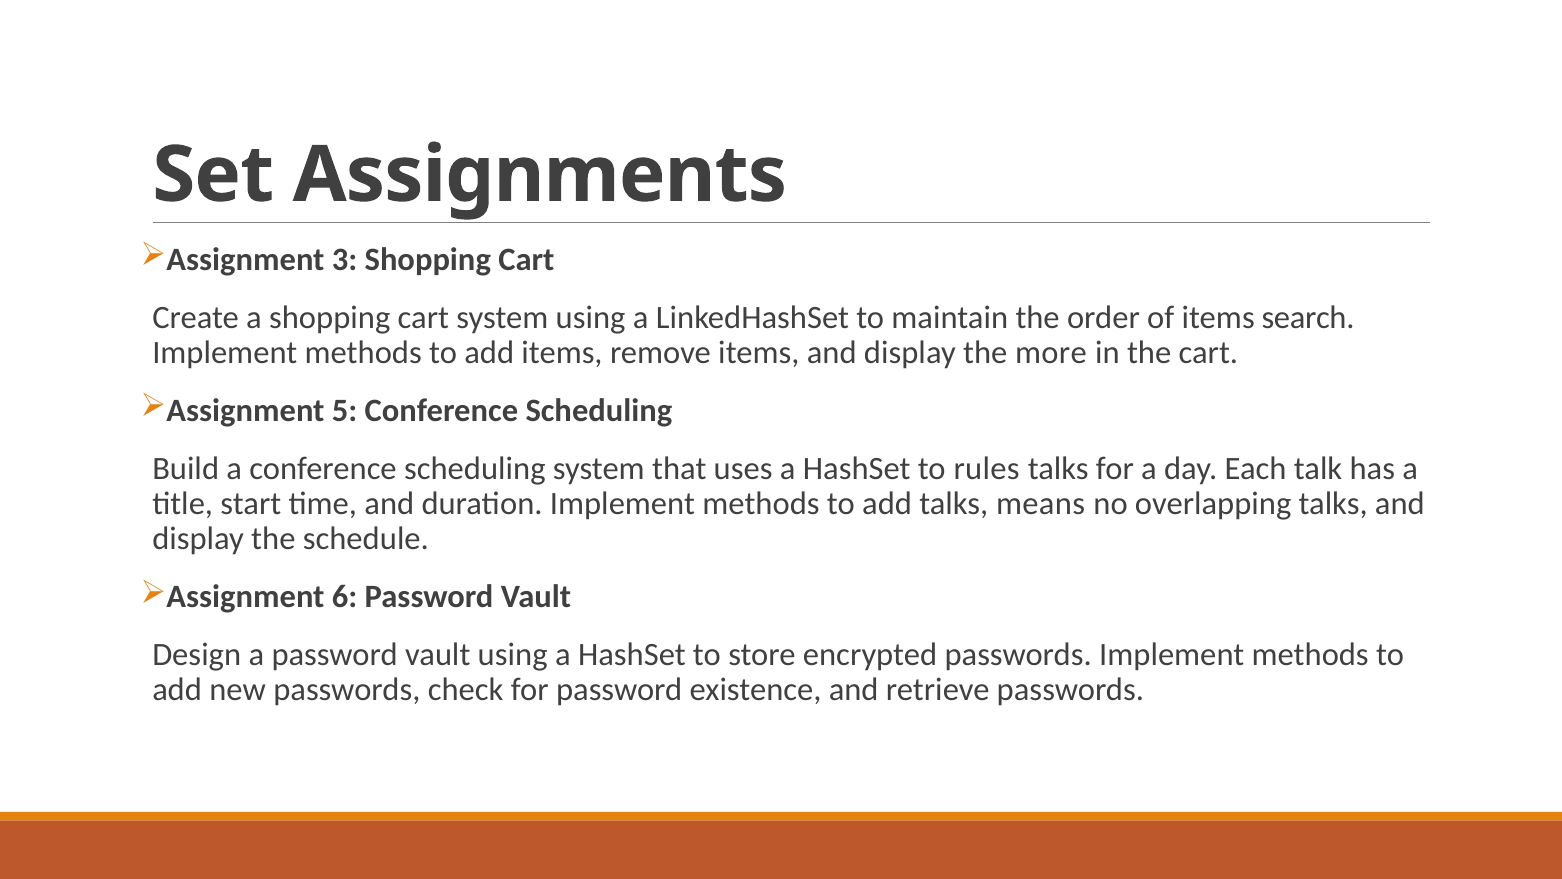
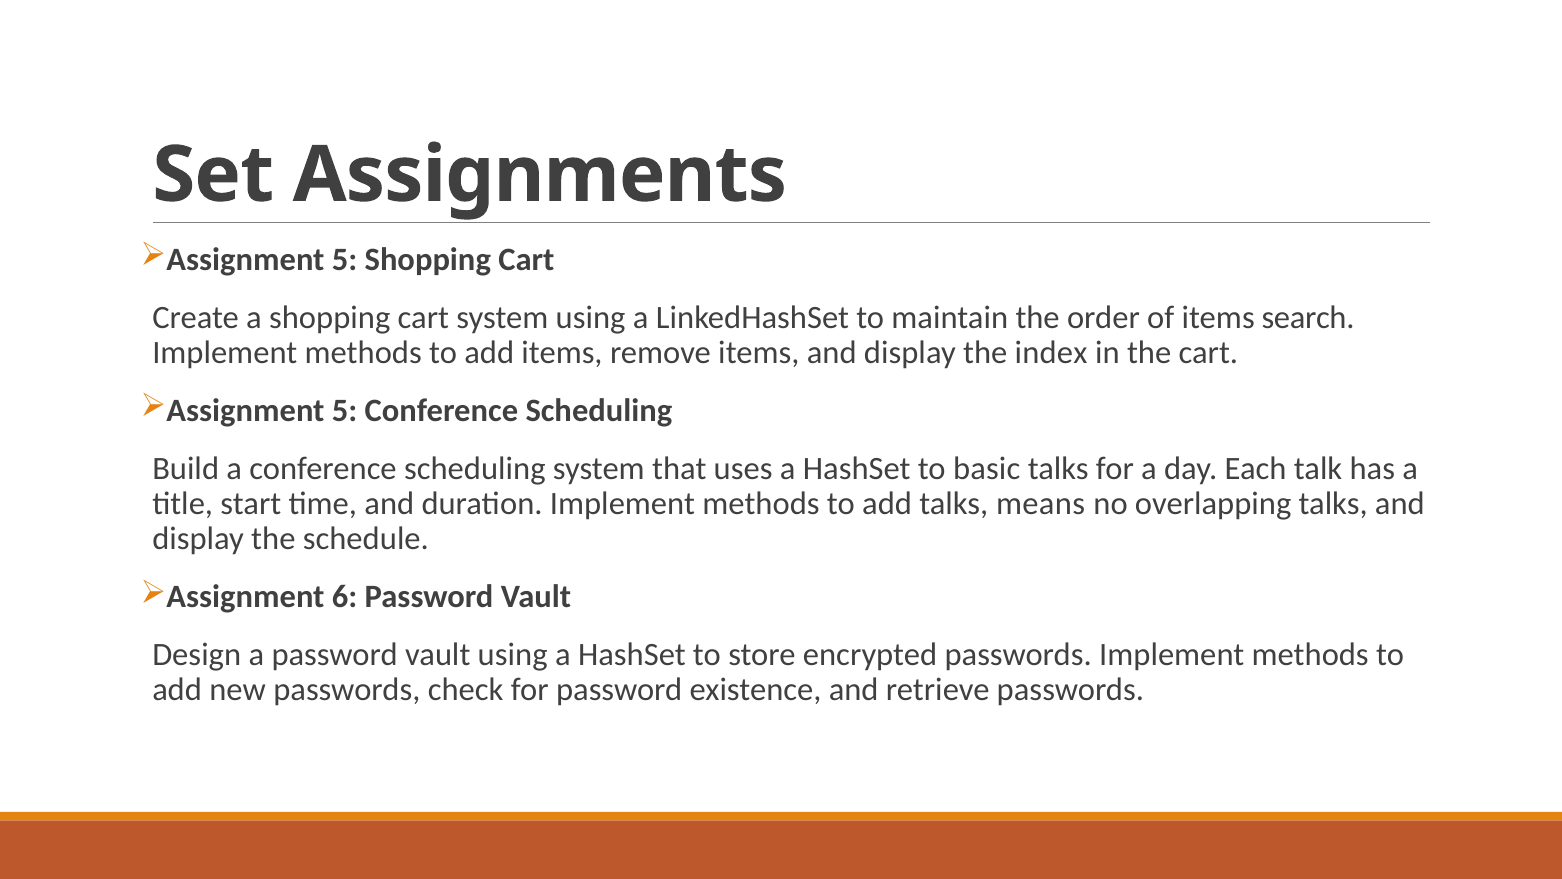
3 at (345, 260): 3 -> 5
more: more -> index
rules: rules -> basic
